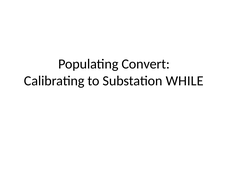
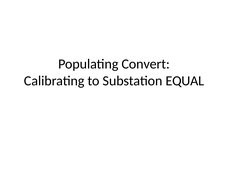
WHILE: WHILE -> EQUAL
